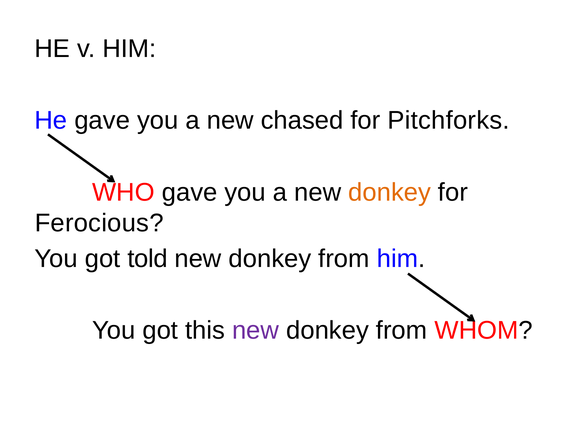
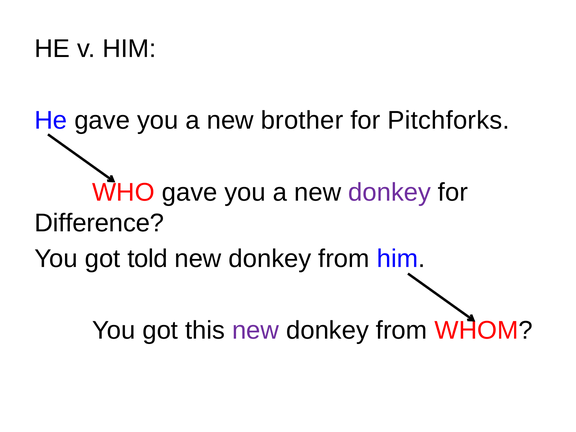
chased: chased -> brother
donkey at (390, 192) colour: orange -> purple
Ferocious: Ferocious -> Difference
